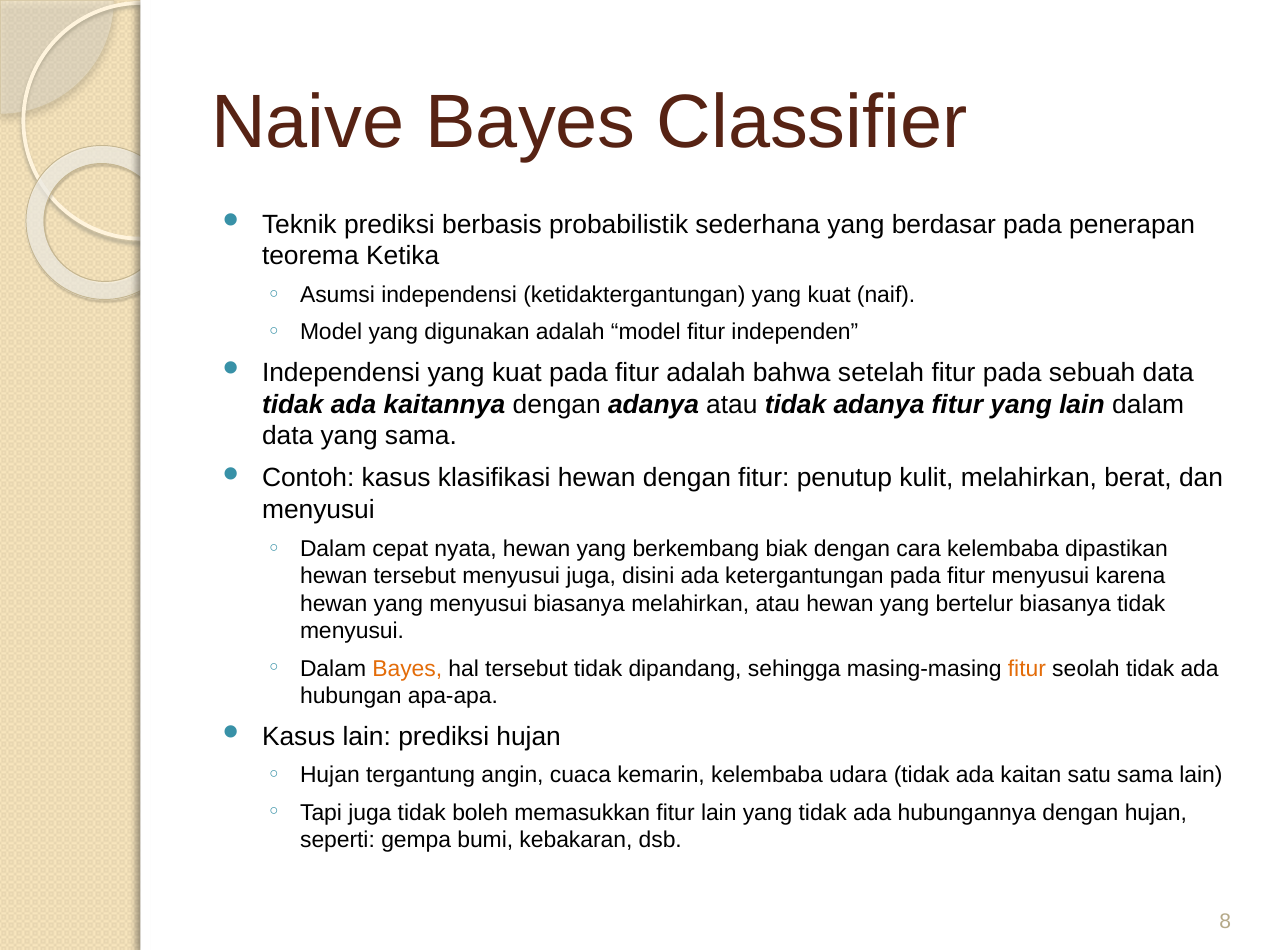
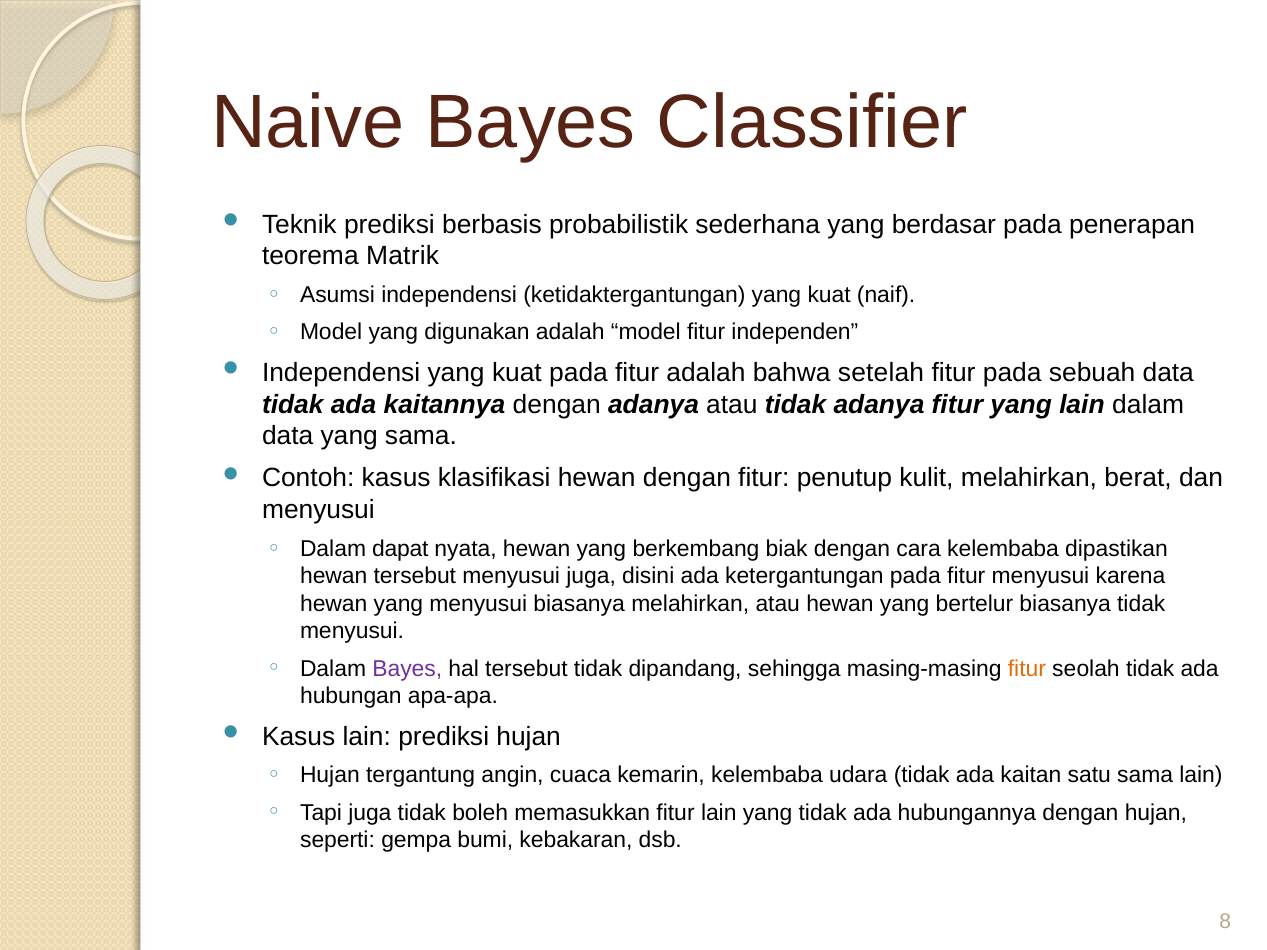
Ketika: Ketika -> Matrik
cepat: cepat -> dapat
Bayes at (407, 669) colour: orange -> purple
